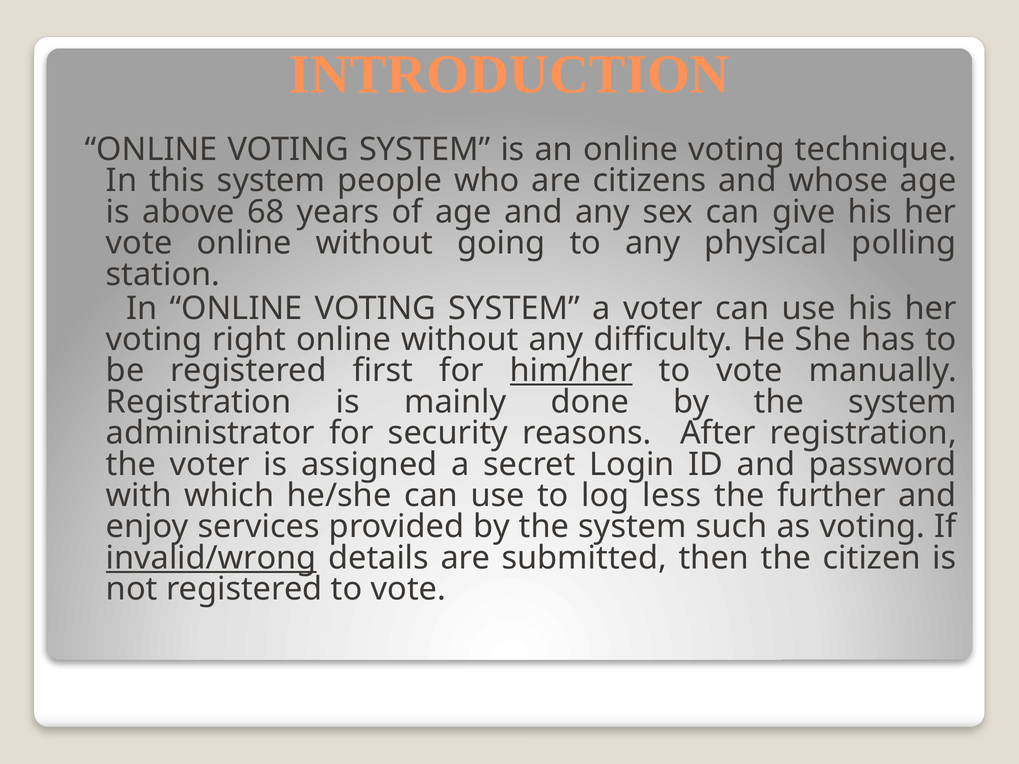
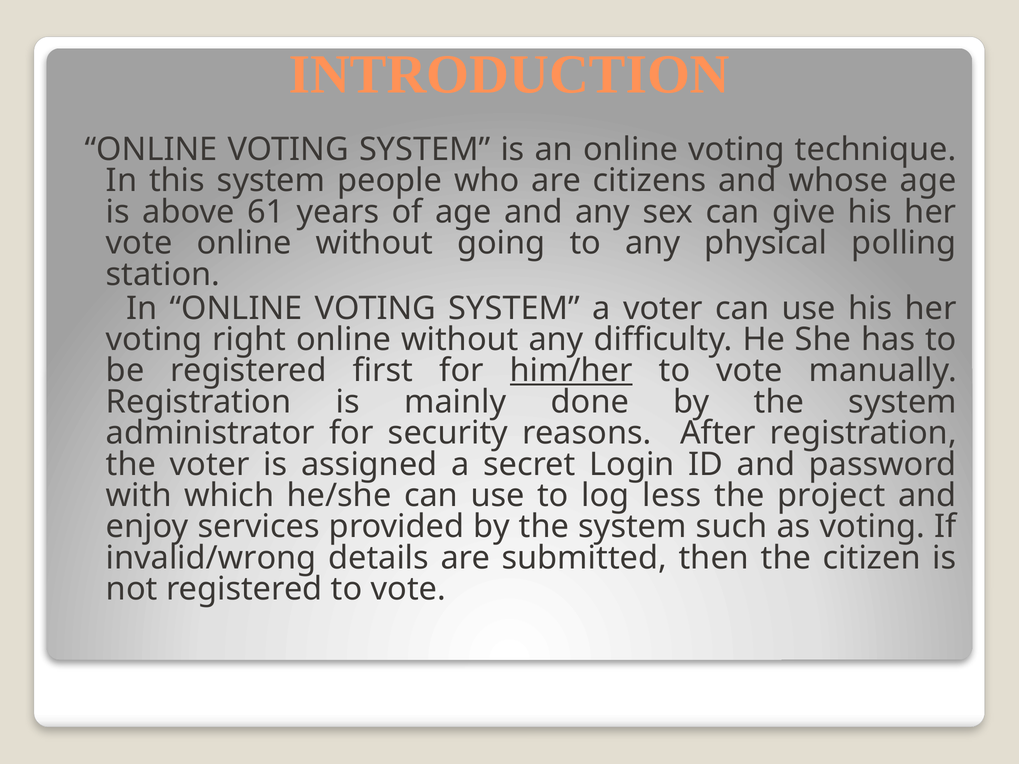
68: 68 -> 61
further: further -> project
invalid/wrong underline: present -> none
